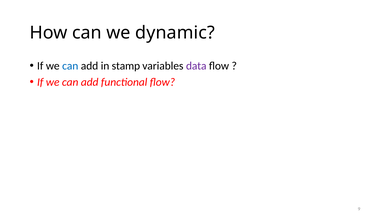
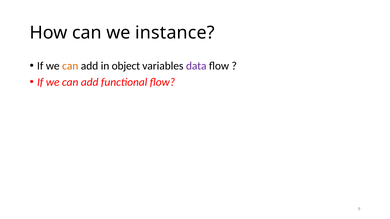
dynamic: dynamic -> instance
can at (70, 66) colour: blue -> orange
stamp: stamp -> object
